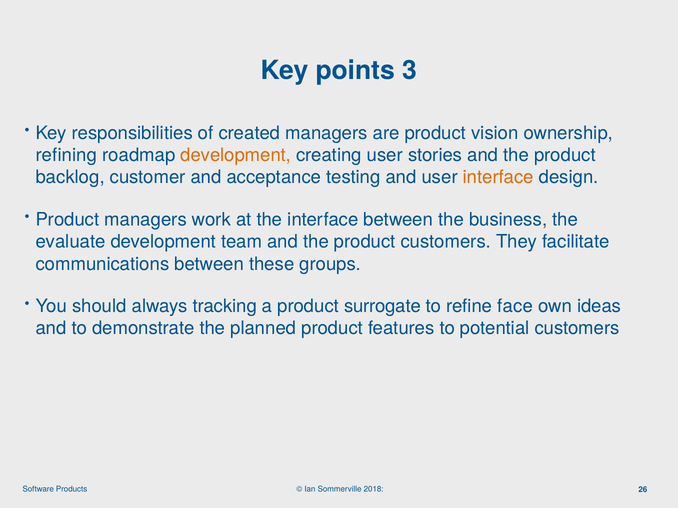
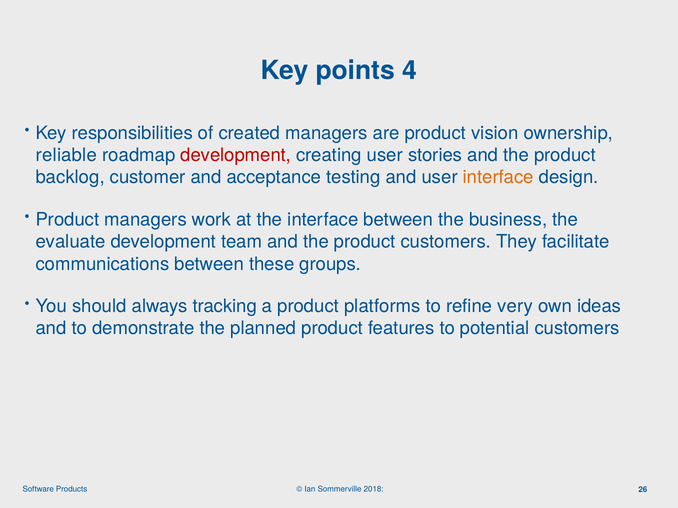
3: 3 -> 4
refining: refining -> reliable
development at (236, 155) colour: orange -> red
surrogate: surrogate -> platforms
face: face -> very
